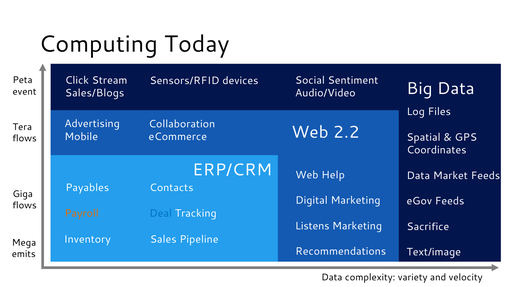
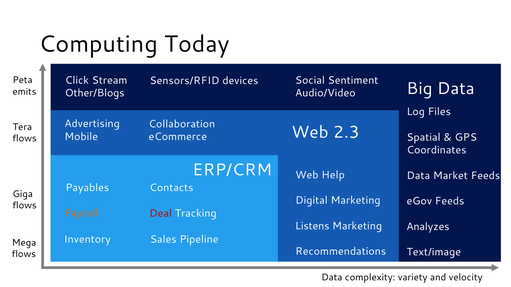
event: event -> emits
Sales/Blogs: Sales/Blogs -> Other/Blogs
2.2: 2.2 -> 2.3
Deal colour: blue -> red
Sacrifice: Sacrifice -> Analyzes
emits at (24, 255): emits -> flows
